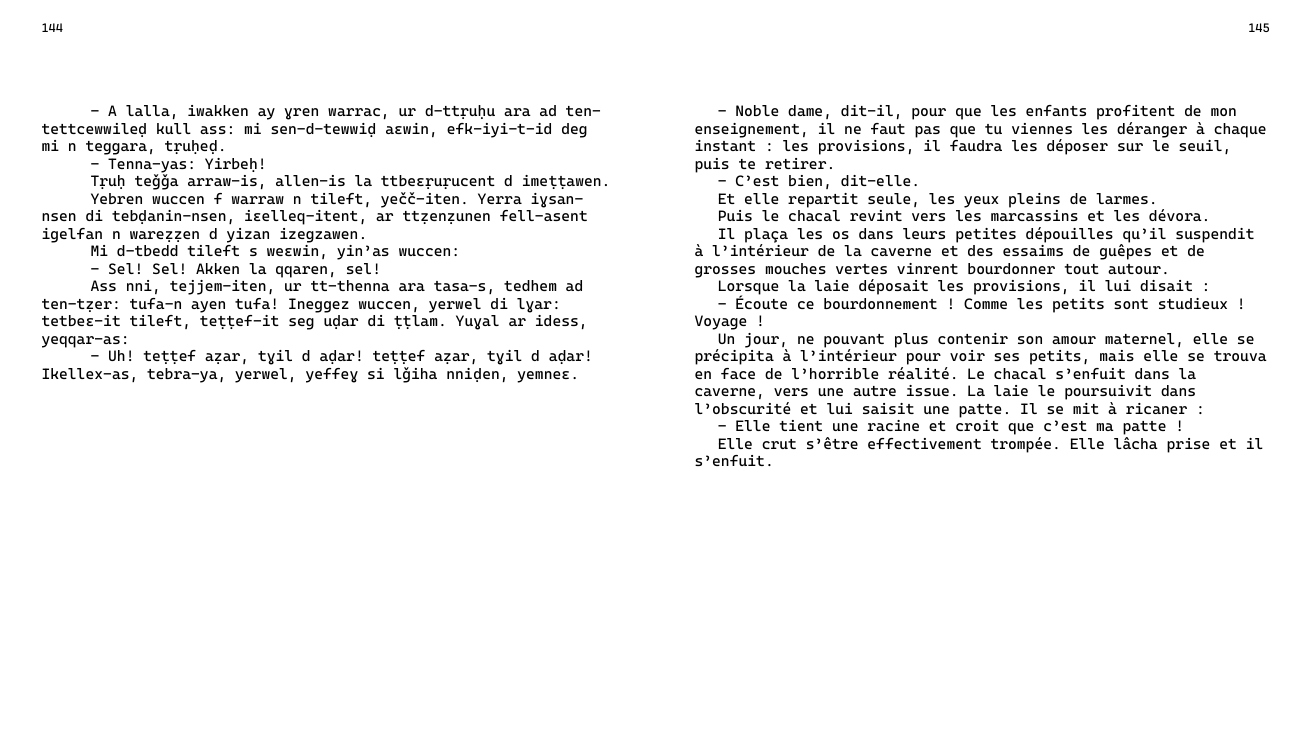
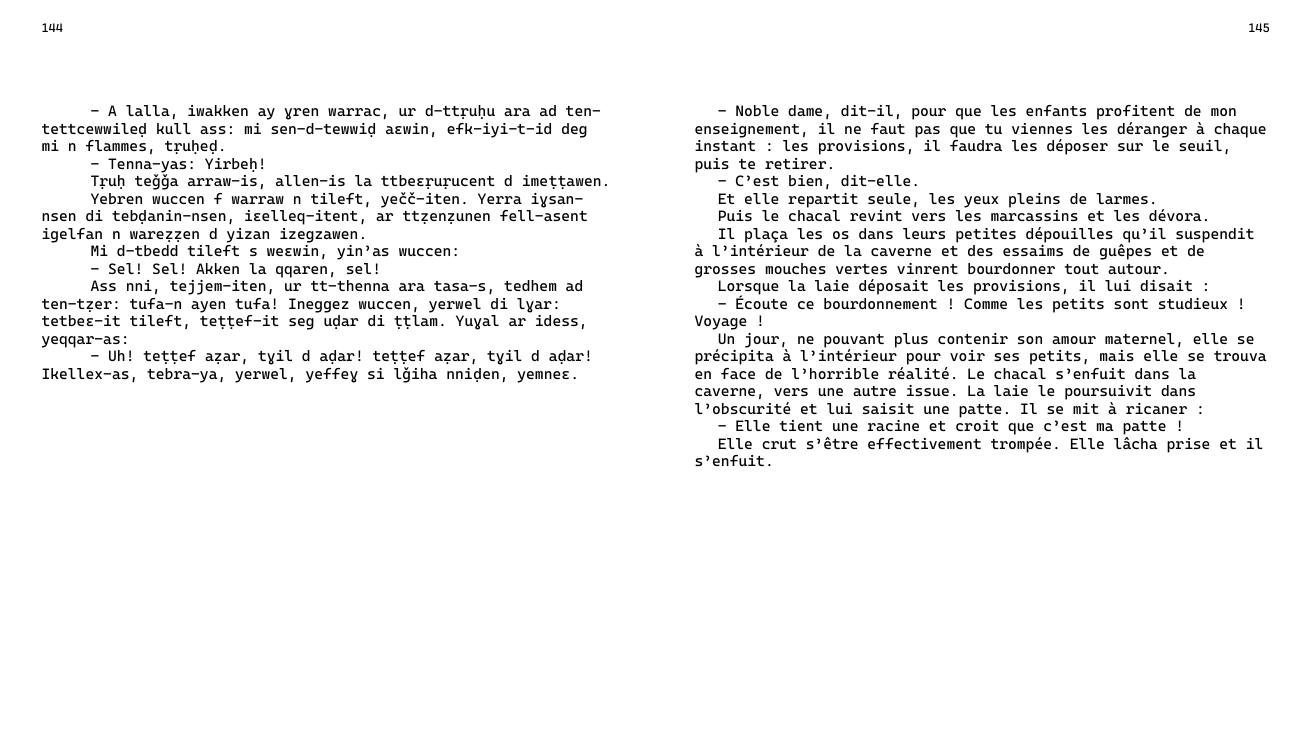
teggara: teggara -> flammes
